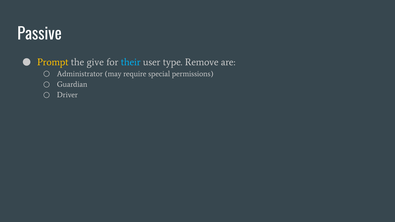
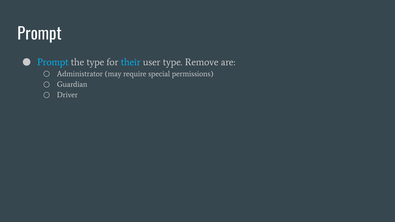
Passive at (40, 34): Passive -> Prompt
Prompt at (53, 62) colour: yellow -> light blue
the give: give -> type
